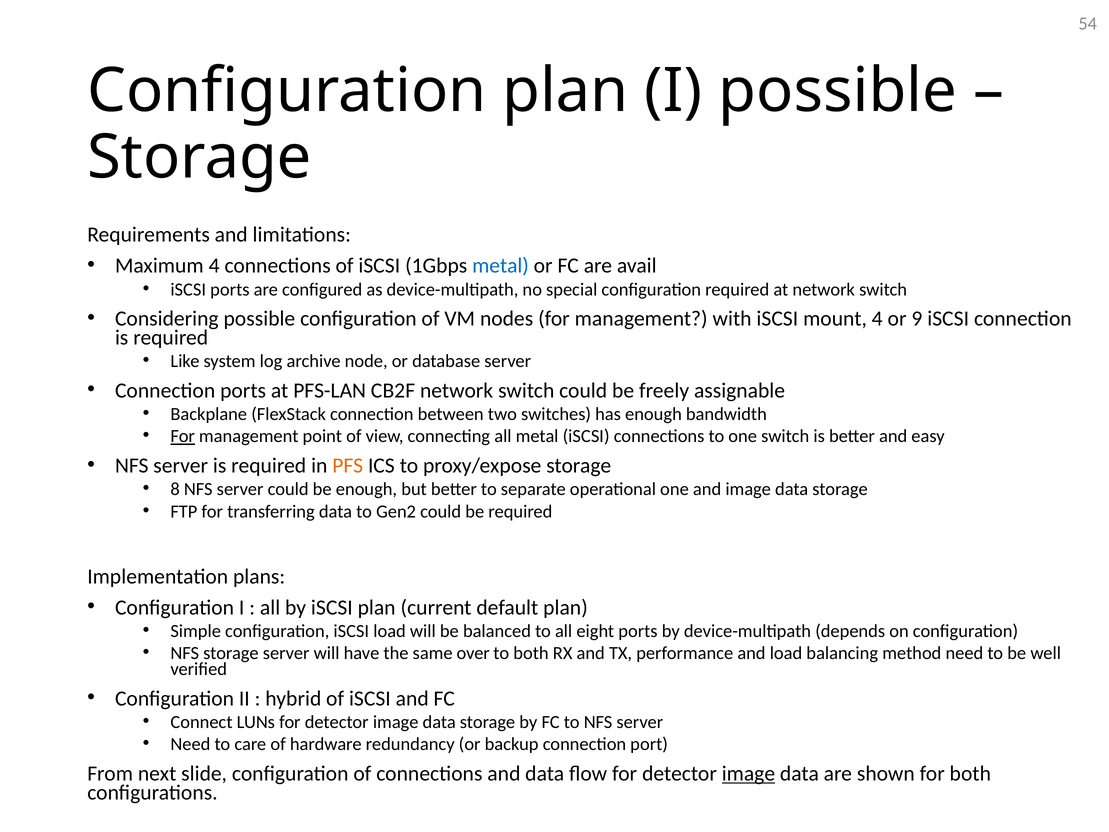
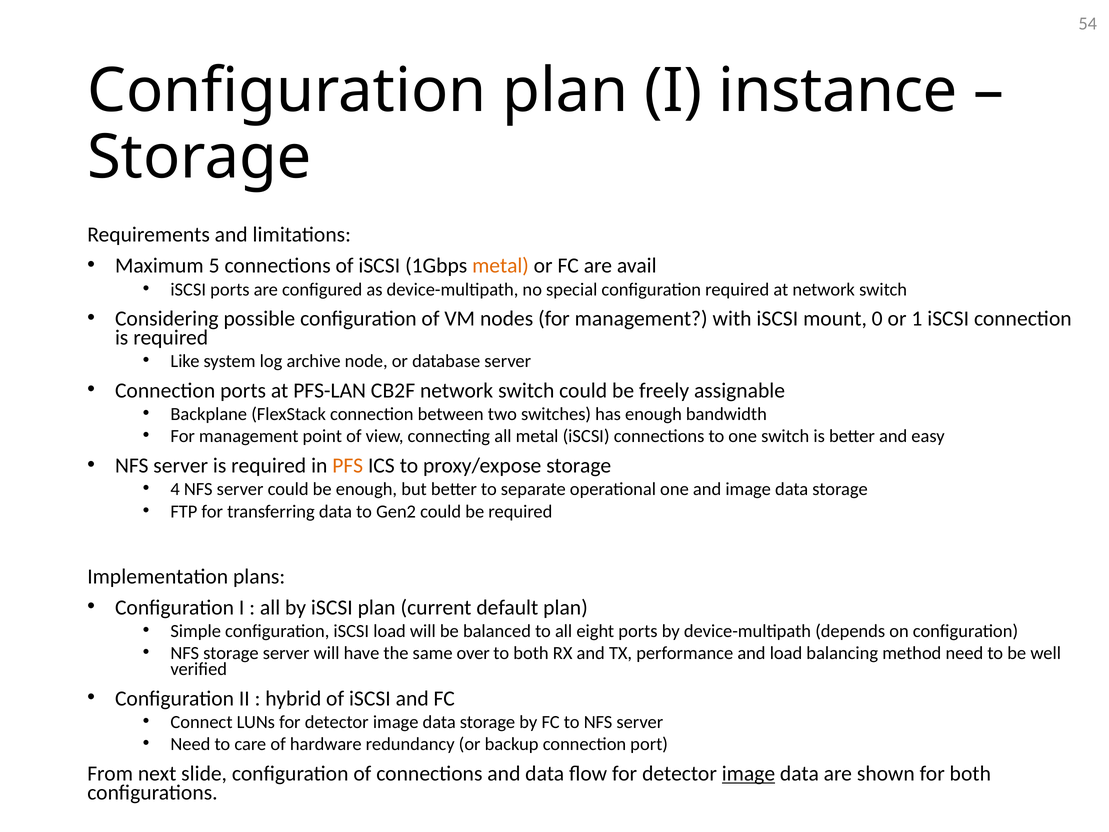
I possible: possible -> instance
Maximum 4: 4 -> 5
metal at (501, 266) colour: blue -> orange
mount 4: 4 -> 0
9: 9 -> 1
For at (183, 436) underline: present -> none
8: 8 -> 4
